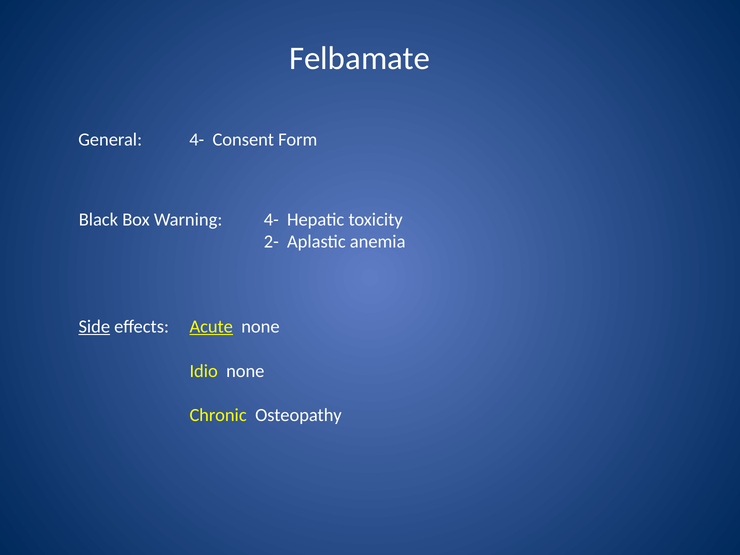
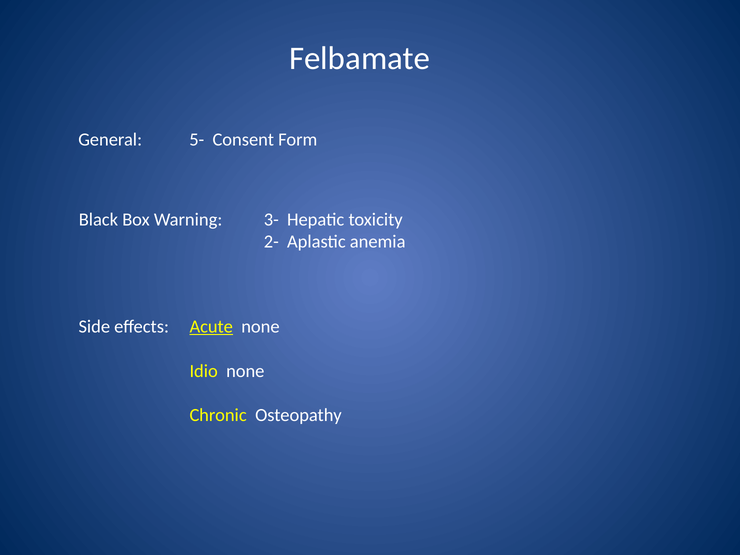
General 4-: 4- -> 5-
Warning 4-: 4- -> 3-
Side underline: present -> none
